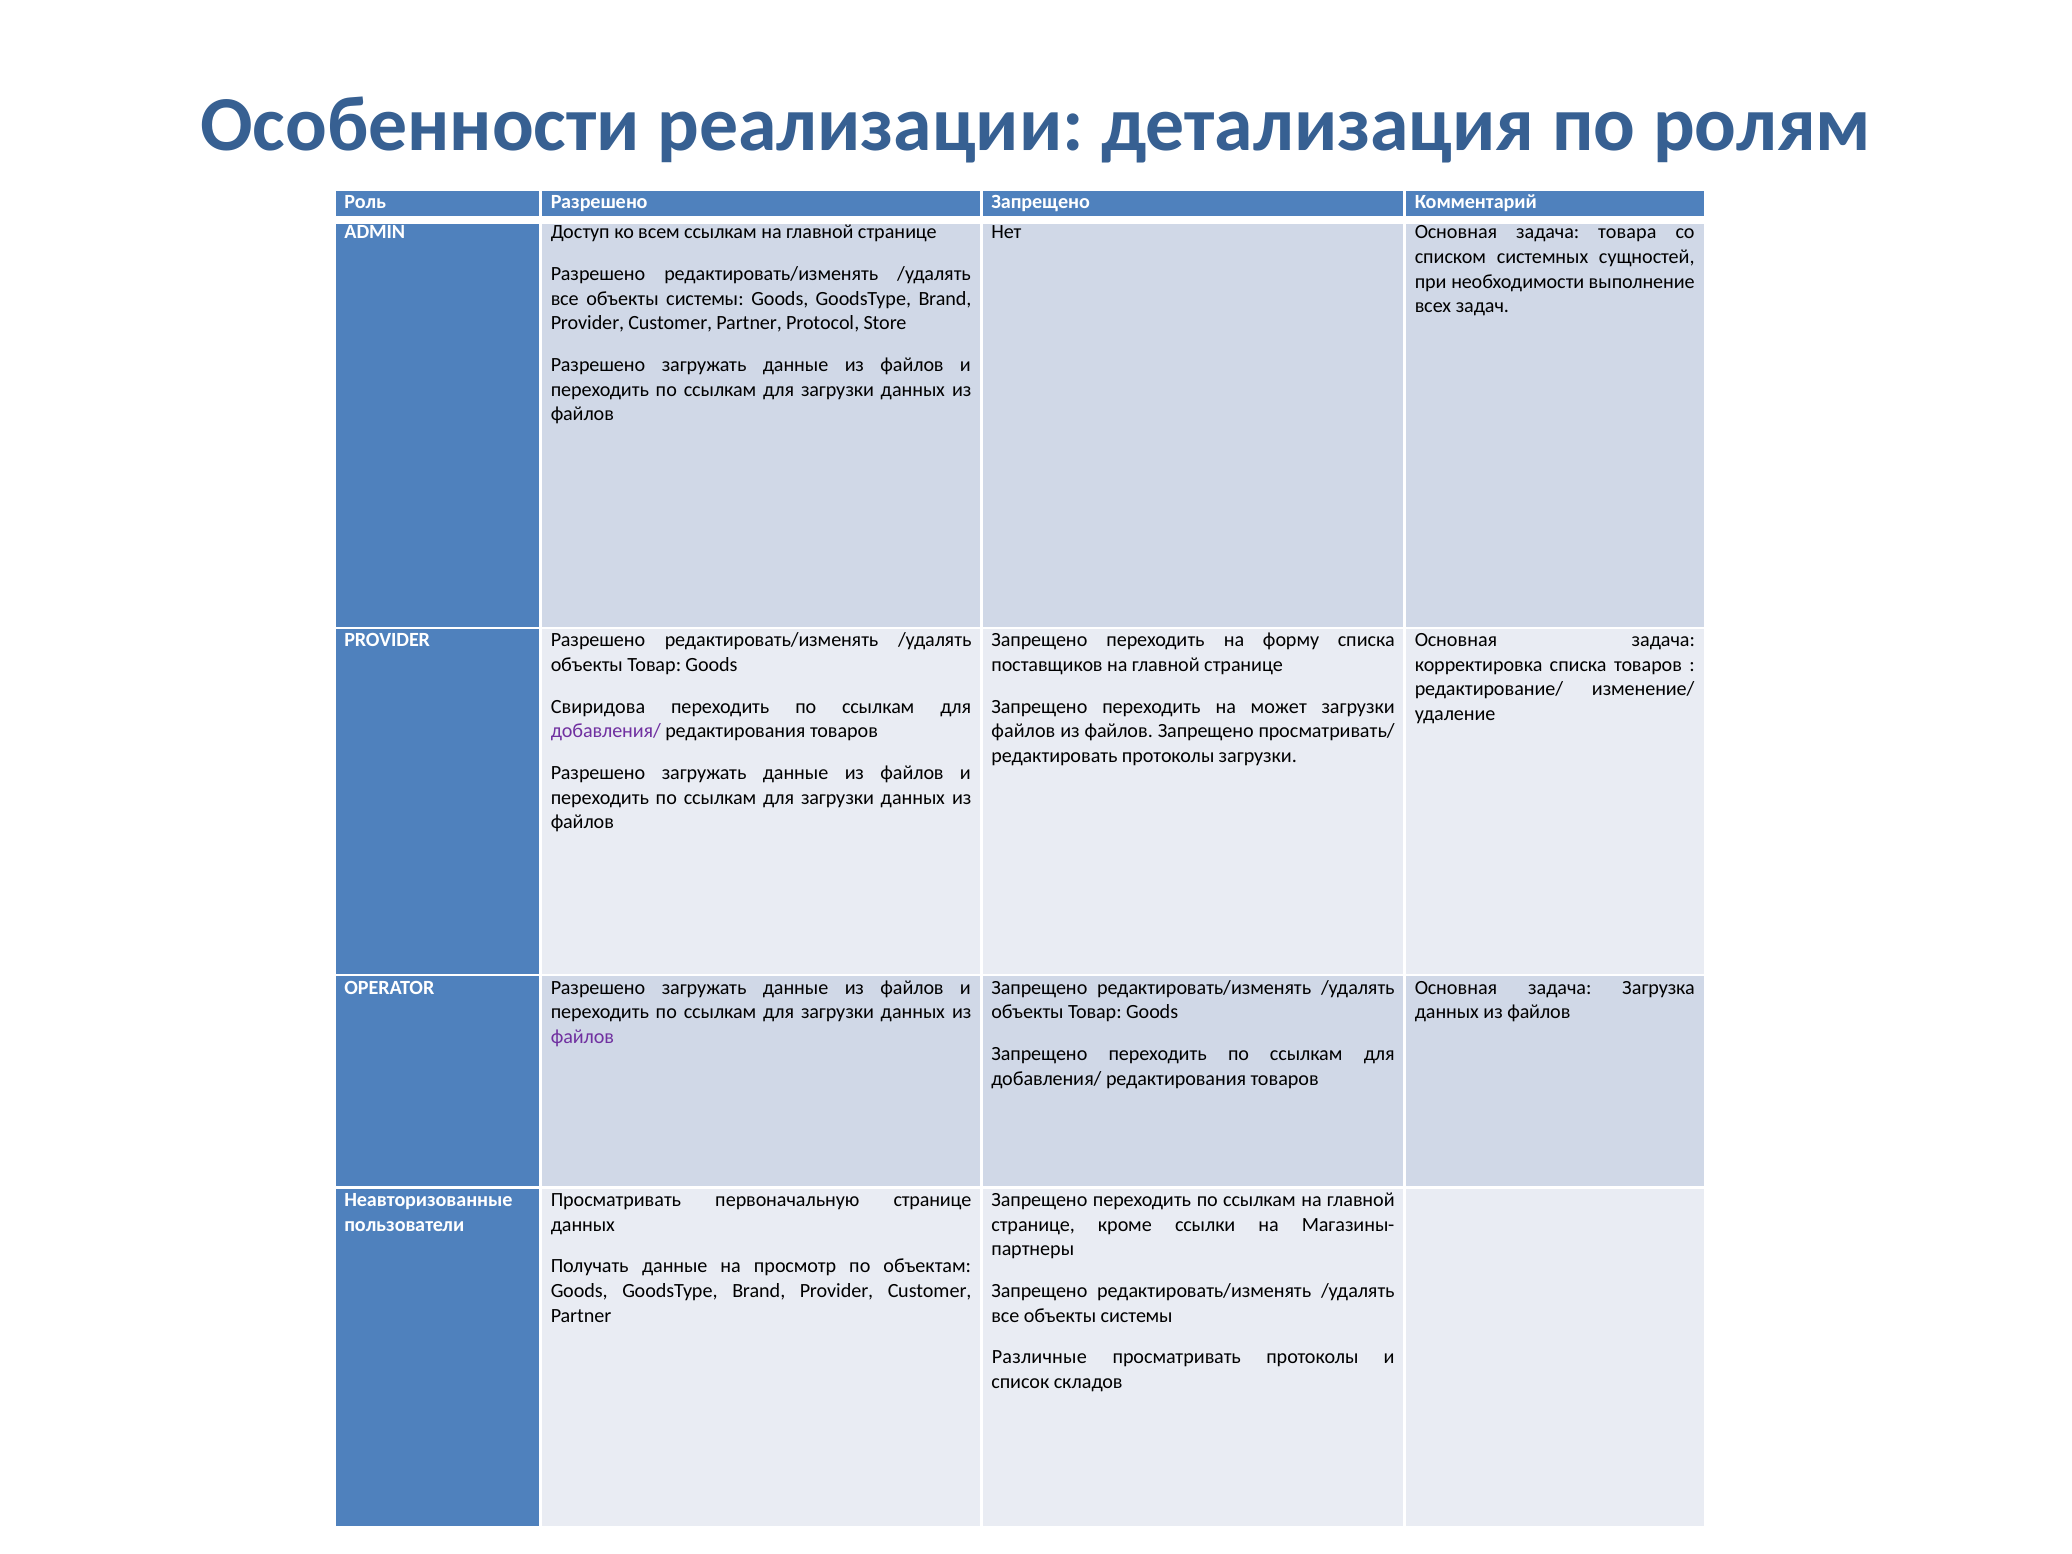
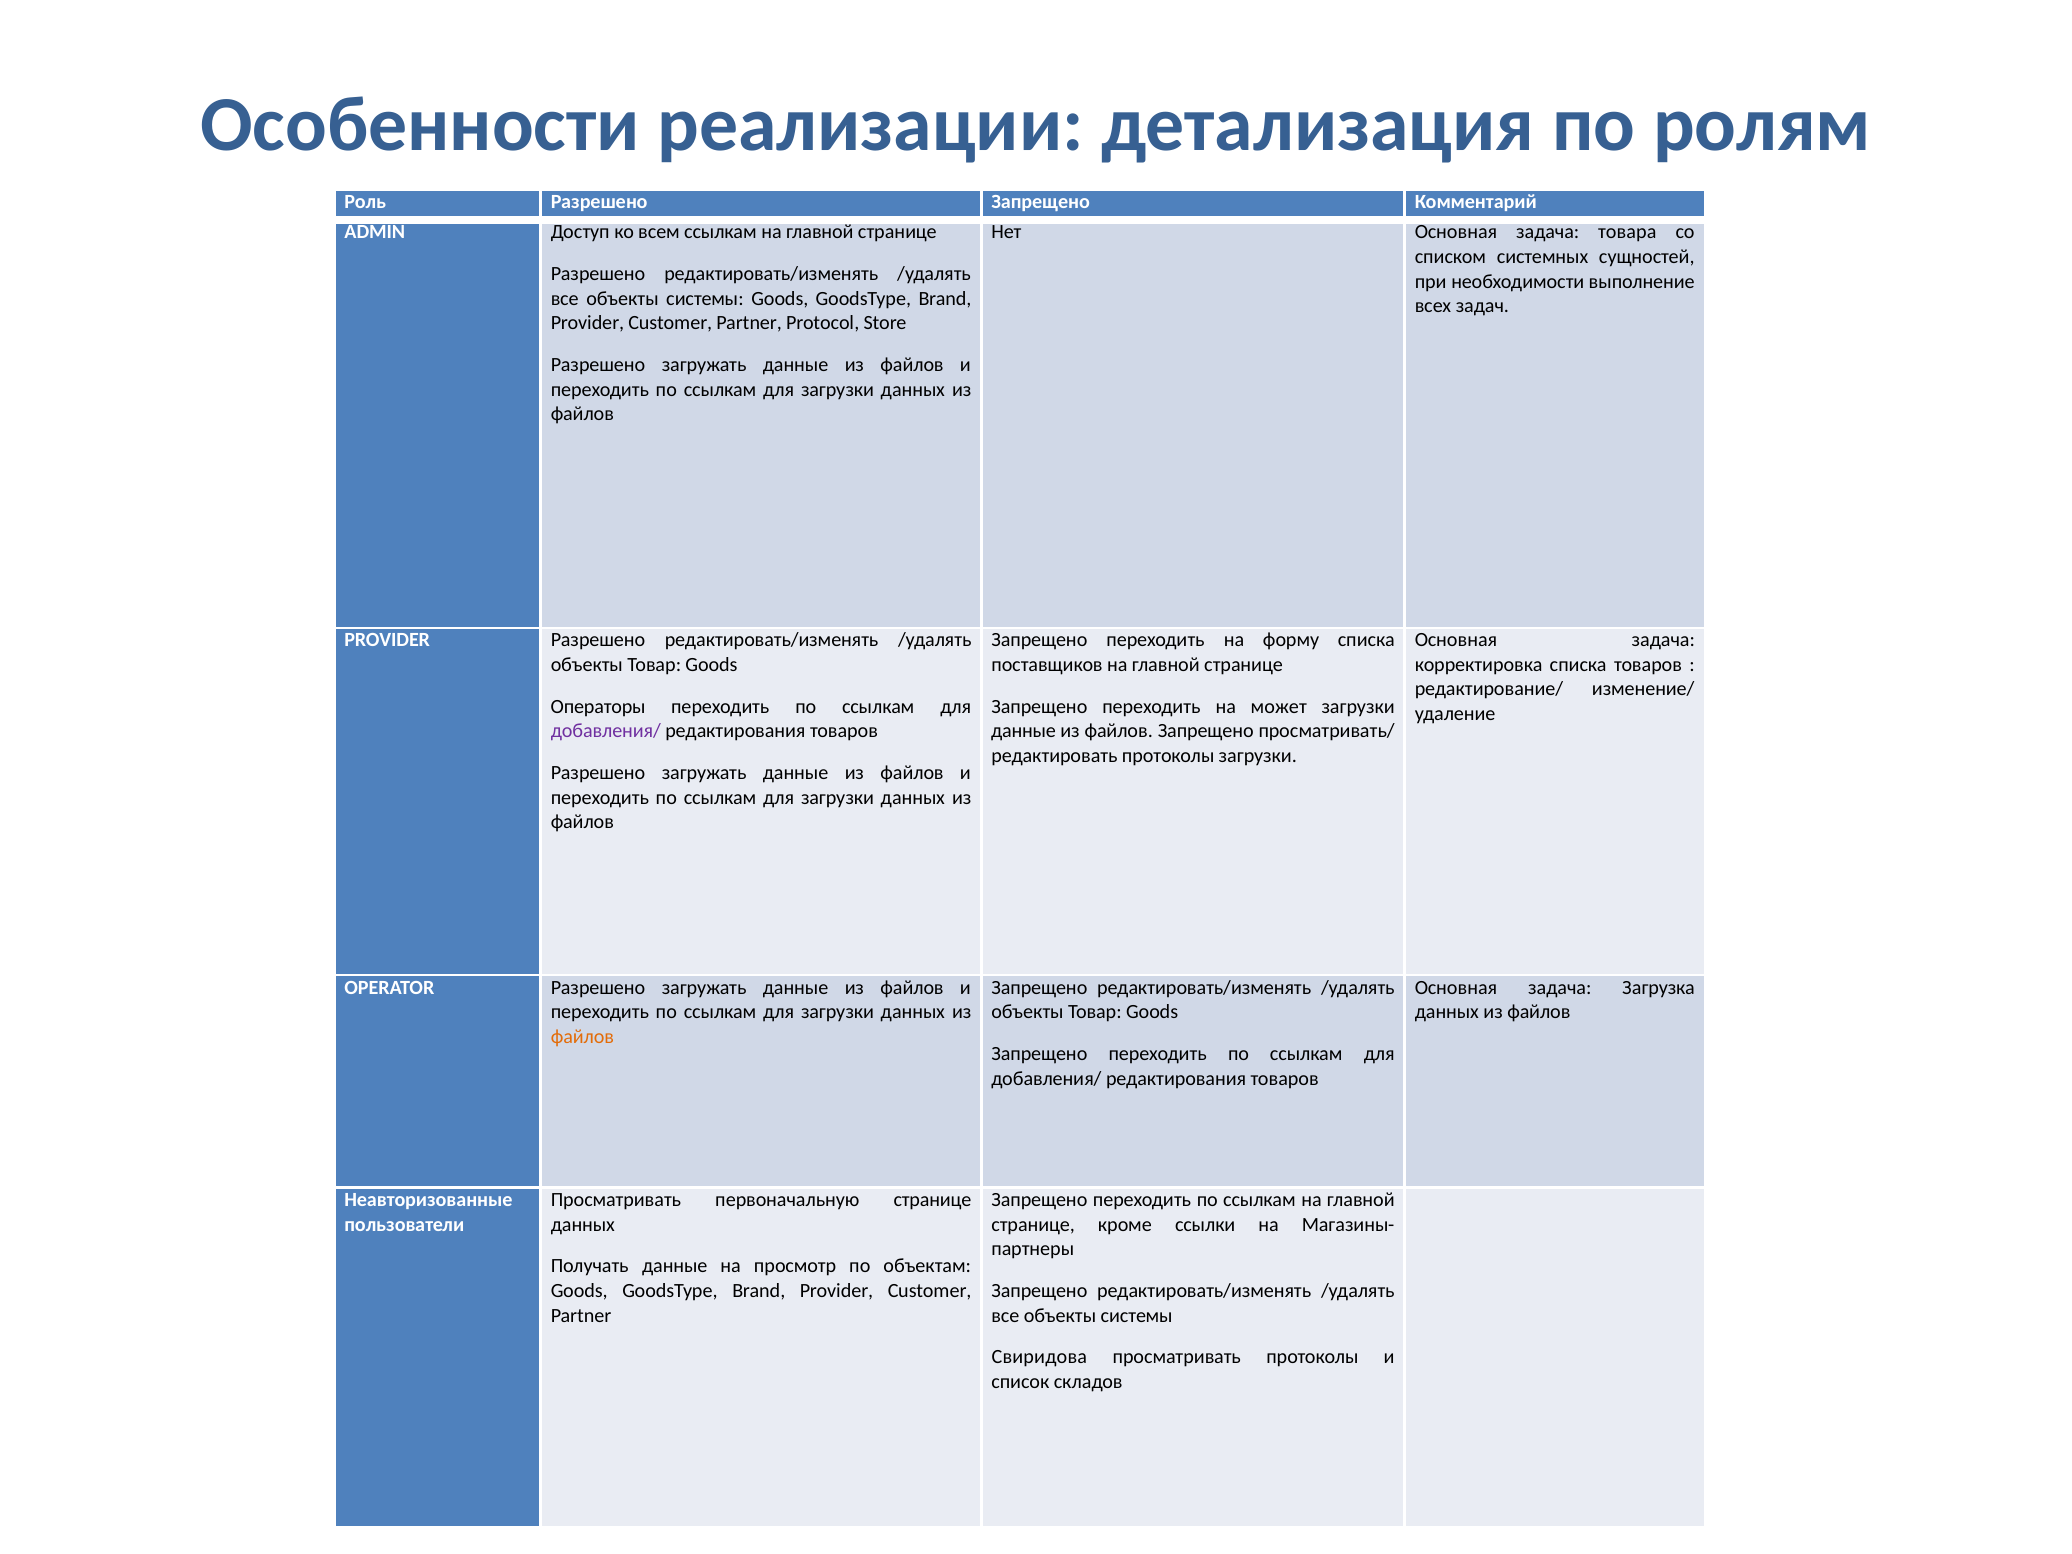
Свиридова: Свиридова -> Операторы
файлов at (1023, 731): файлов -> данные
файлов at (582, 1037) colour: purple -> orange
Различные: Различные -> Свиридова
